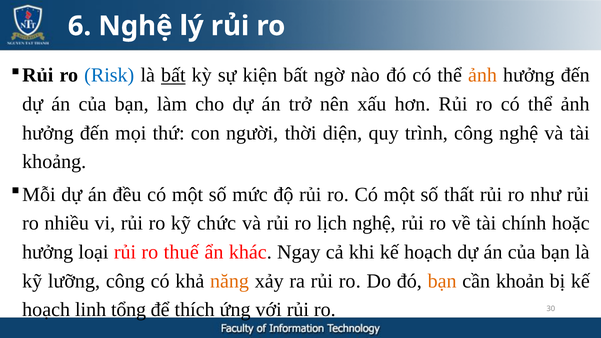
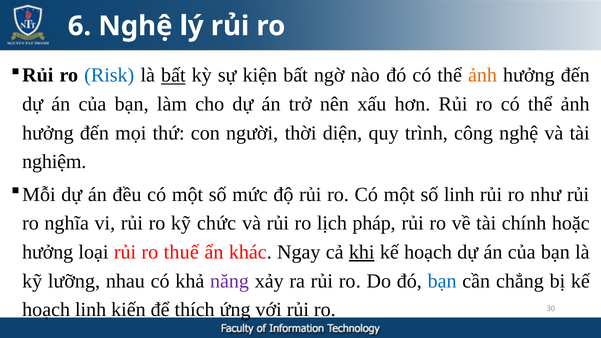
khoảng: khoảng -> nghiệm
số thất: thất -> linh
nhiều: nhiều -> nghĩa
lịch nghệ: nghệ -> pháp
khi underline: none -> present
lưỡng công: công -> nhau
năng colour: orange -> purple
bạn at (442, 281) colour: orange -> blue
khoản: khoản -> chẳng
tổng: tổng -> kiến
